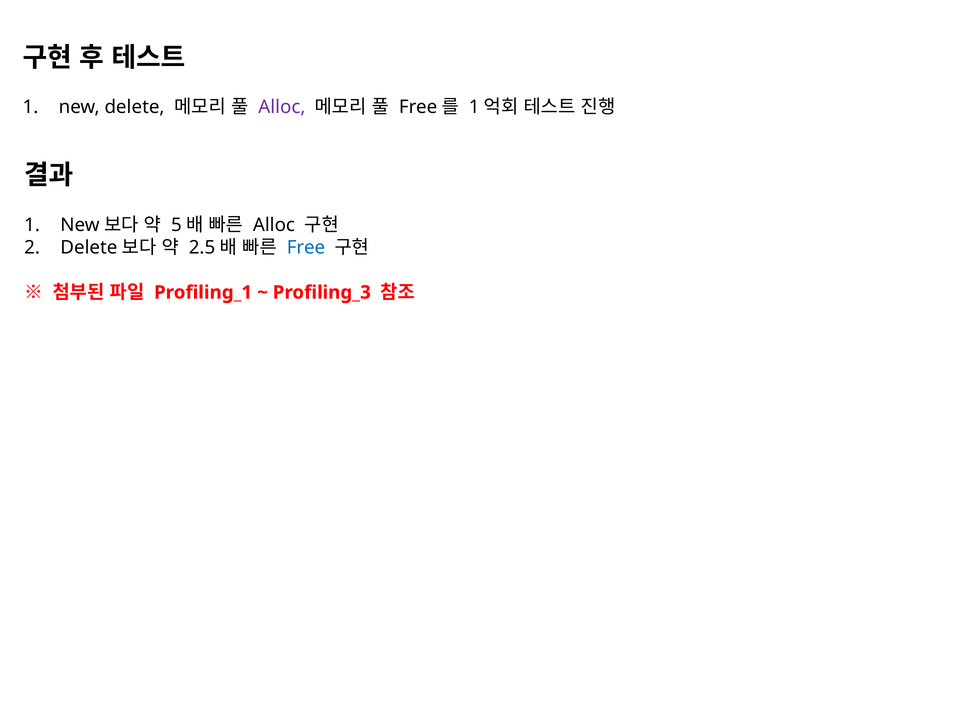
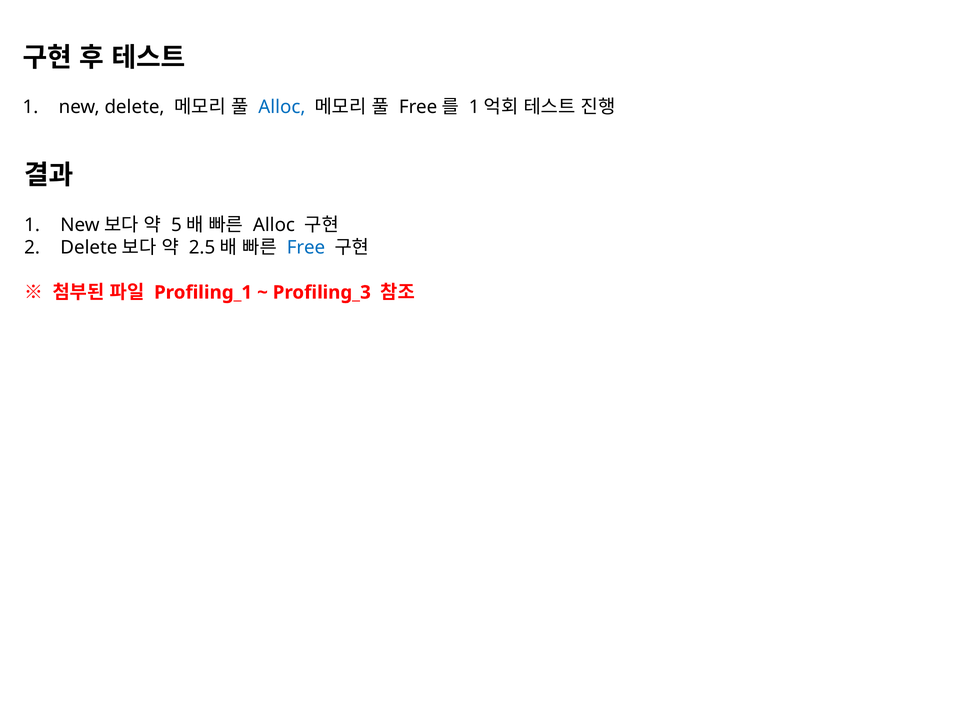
Alloc at (282, 107) colour: purple -> blue
